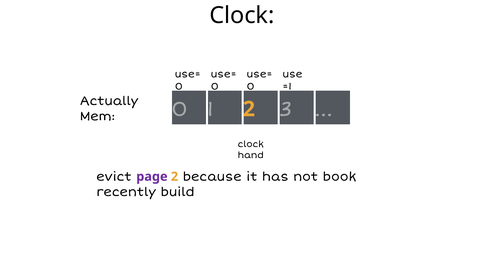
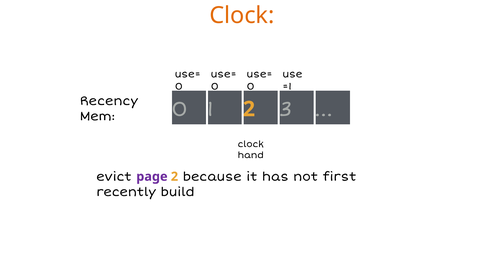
Clock at (242, 16) colour: black -> orange
Actually: Actually -> Recency
book: book -> first
